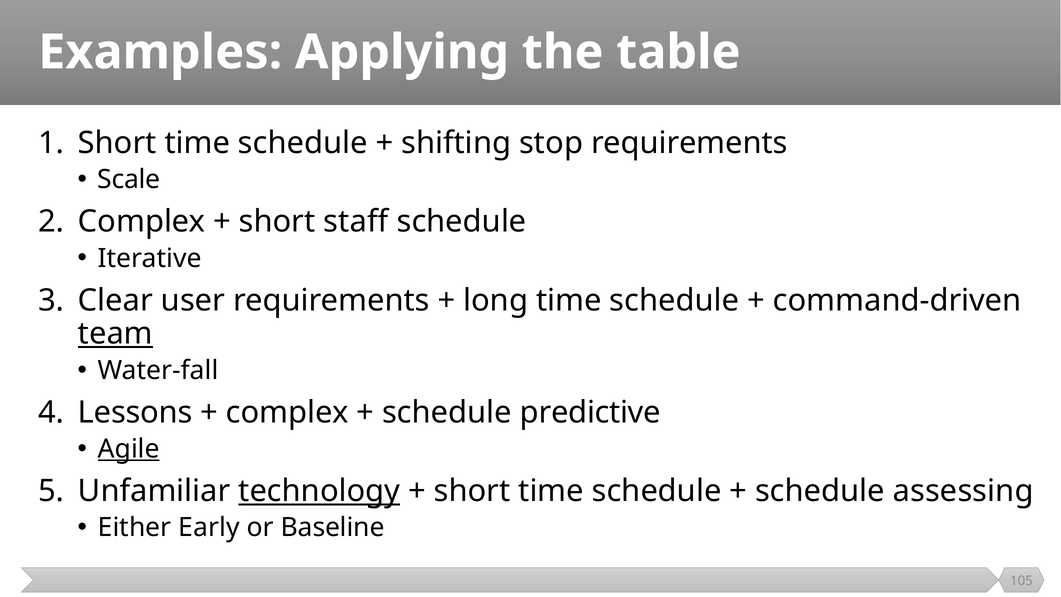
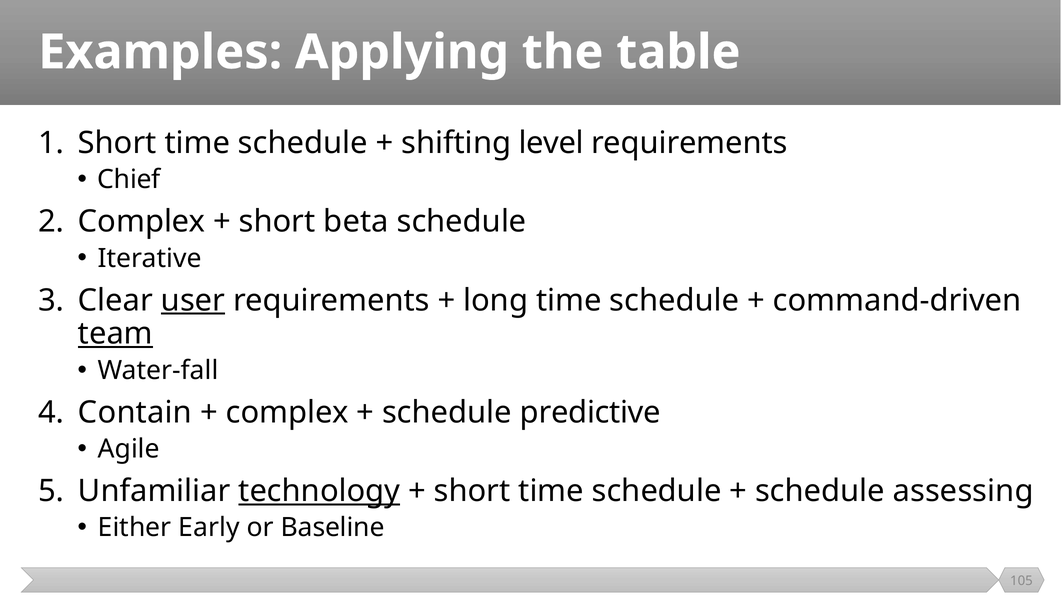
stop: stop -> level
Scale: Scale -> Chief
staff: staff -> beta
user underline: none -> present
Lessons: Lessons -> Contain
Agile underline: present -> none
